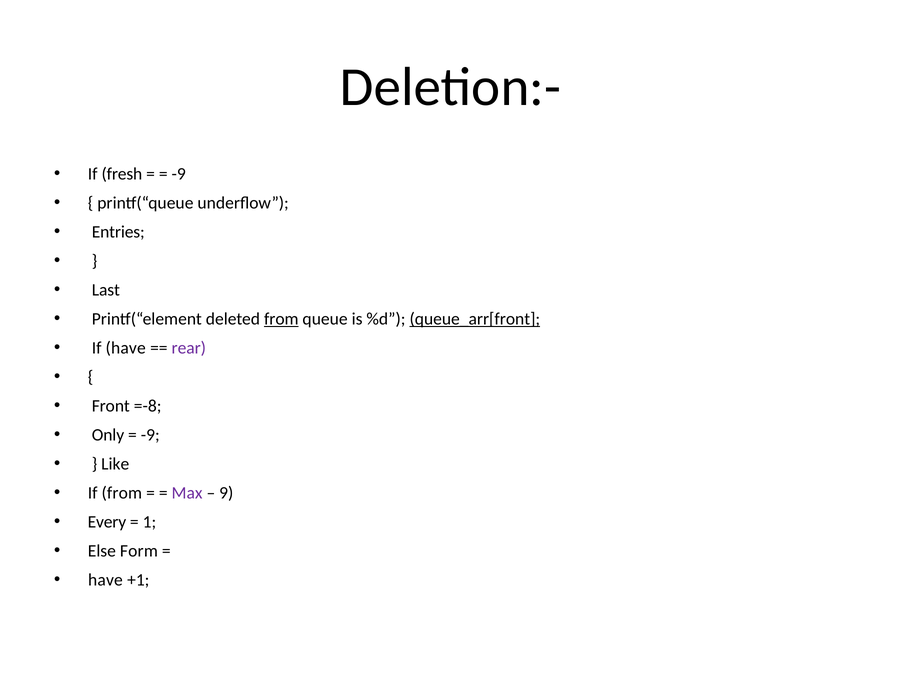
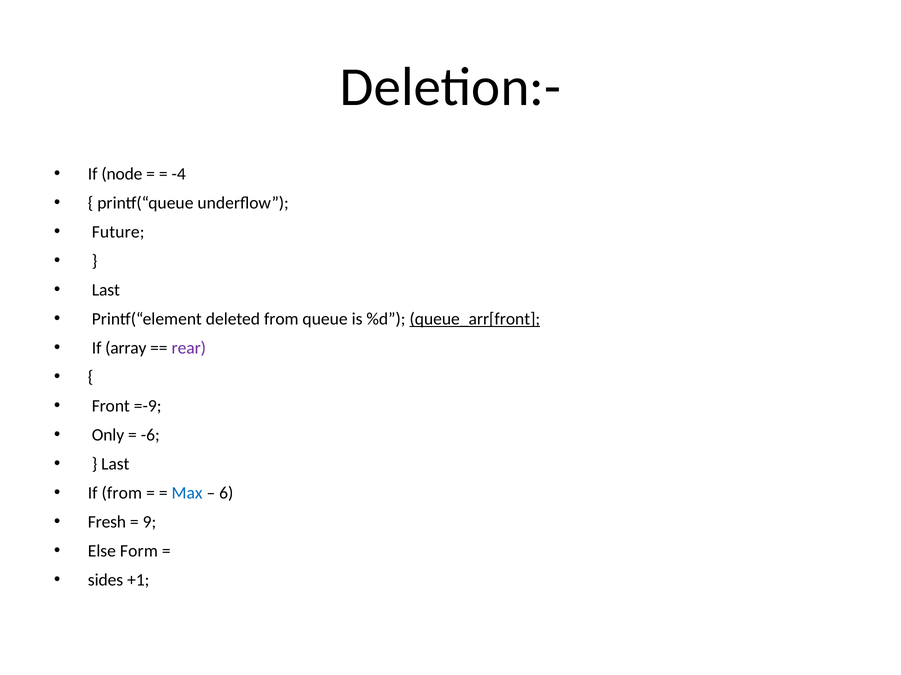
fresh: fresh -> node
-9 at (179, 174): -9 -> -4
Entries: Entries -> Future
from at (281, 319) underline: present -> none
If have: have -> array
=-8: =-8 -> =-9
-9 at (150, 435): -9 -> -6
Like at (115, 464): Like -> Last
Max colour: purple -> blue
9: 9 -> 6
Every: Every -> Fresh
1: 1 -> 9
have at (105, 581): have -> sides
